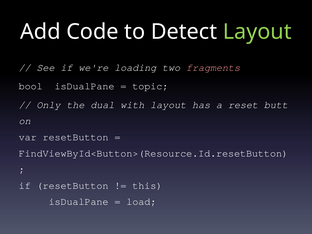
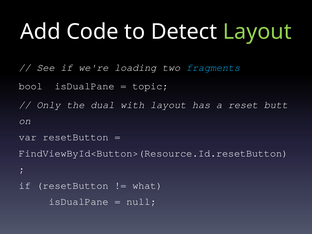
fragments colour: pink -> light blue
this: this -> what
load: load -> null
